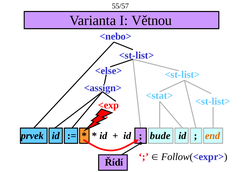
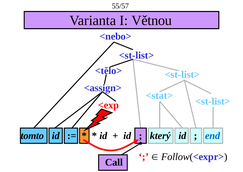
<else>: <else> -> <tělo>
prvek: prvek -> tomto
bude: bude -> který
end colour: orange -> blue
Řídí: Řídí -> Call
